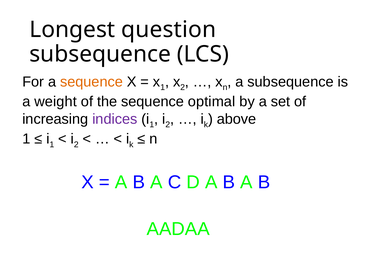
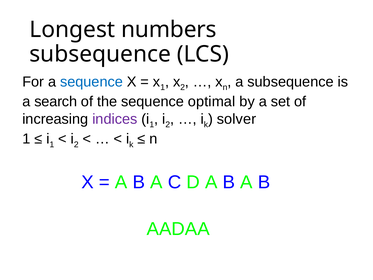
question: question -> numbers
sequence at (91, 82) colour: orange -> blue
weight: weight -> search
above: above -> solver
